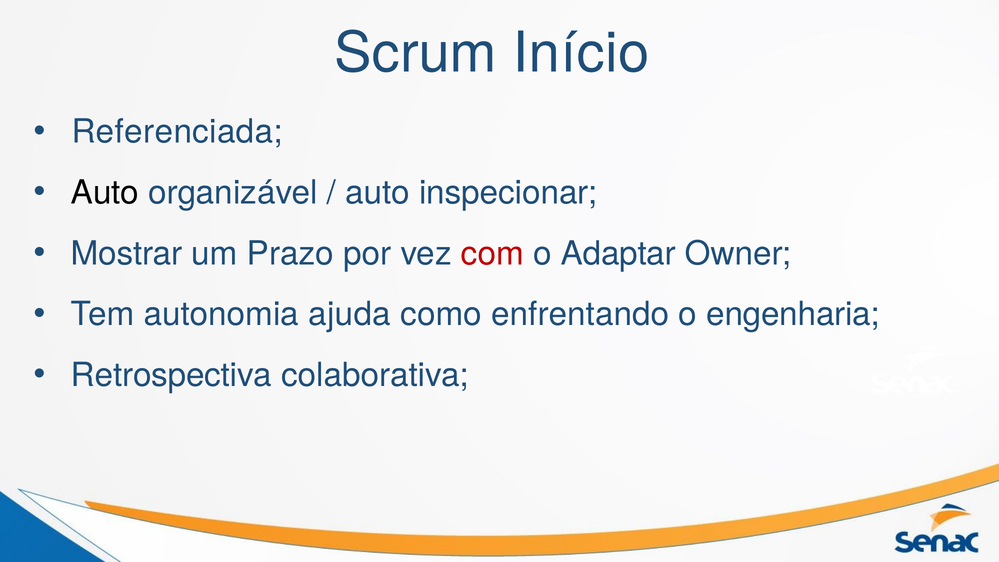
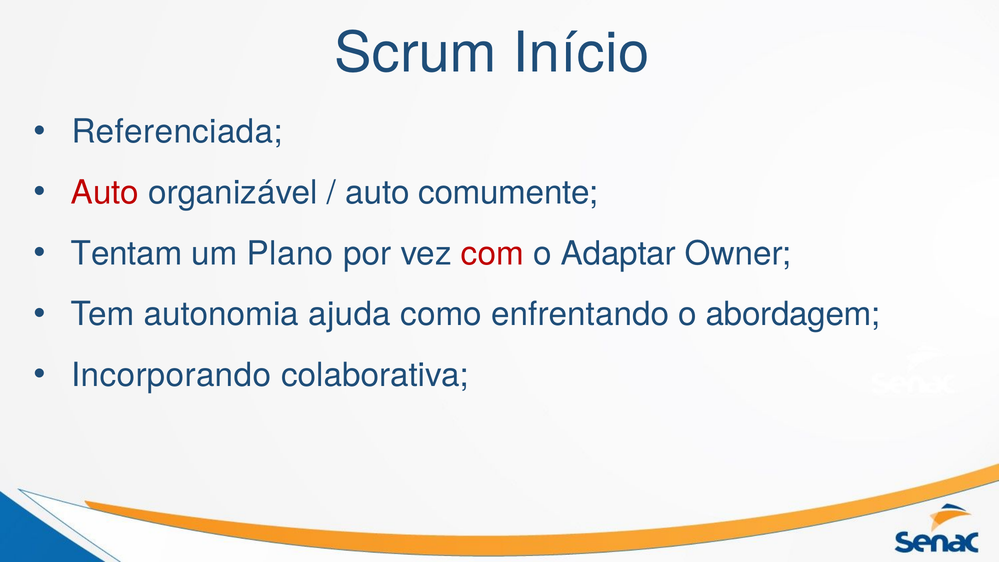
Auto at (105, 193) colour: black -> red
inspecionar: inspecionar -> comumente
Mostrar: Mostrar -> Tentam
Prazo: Prazo -> Plano
engenharia: engenharia -> abordagem
Retrospectiva: Retrospectiva -> Incorporando
